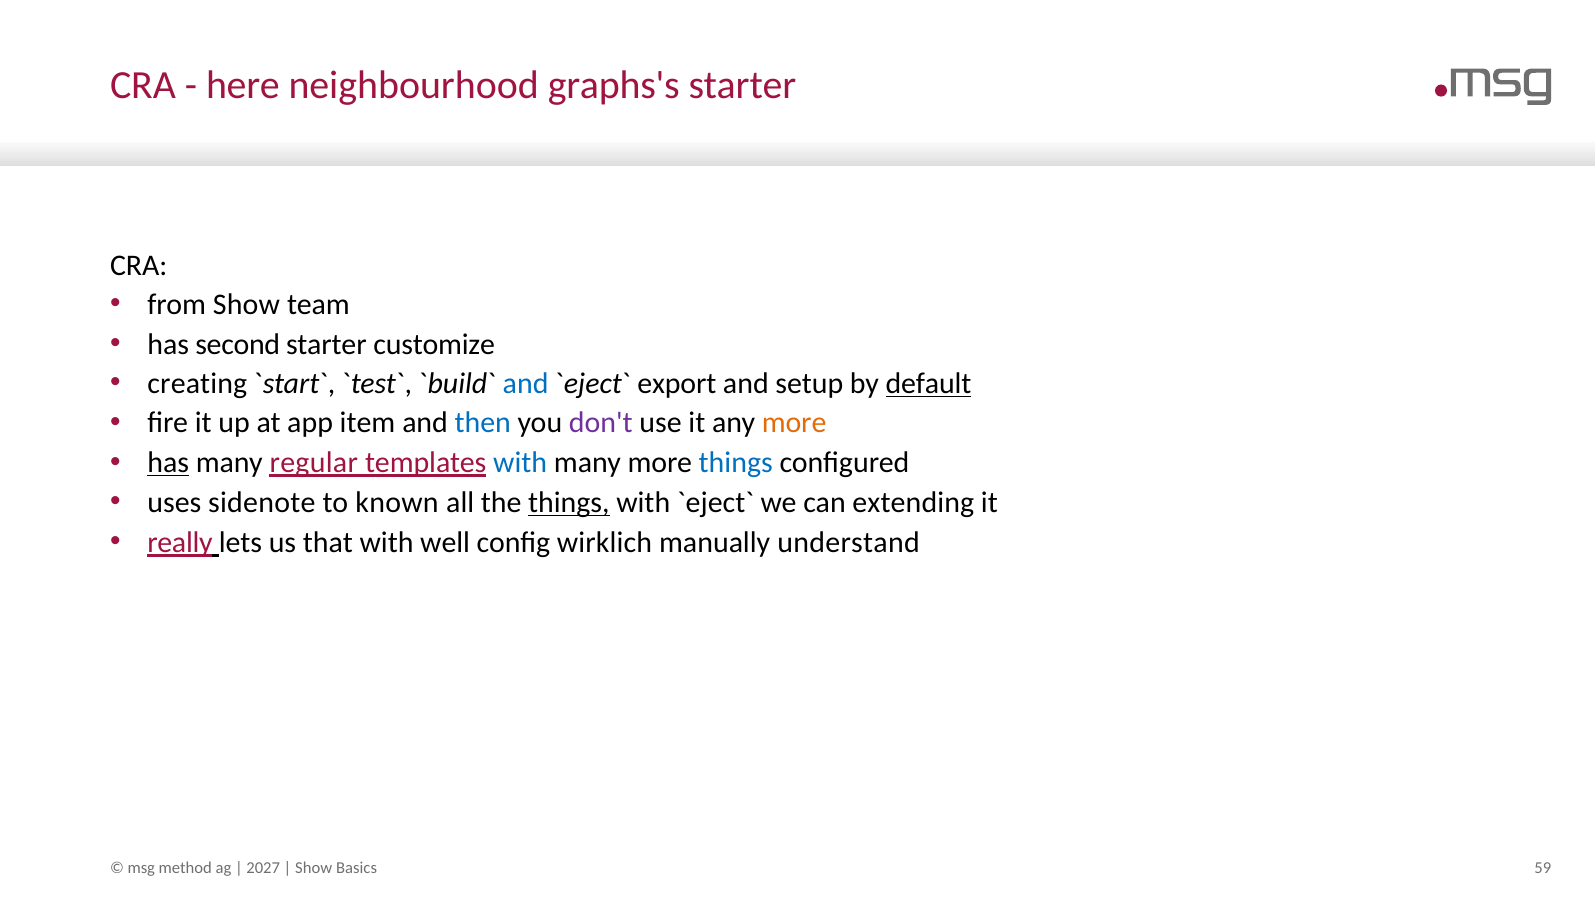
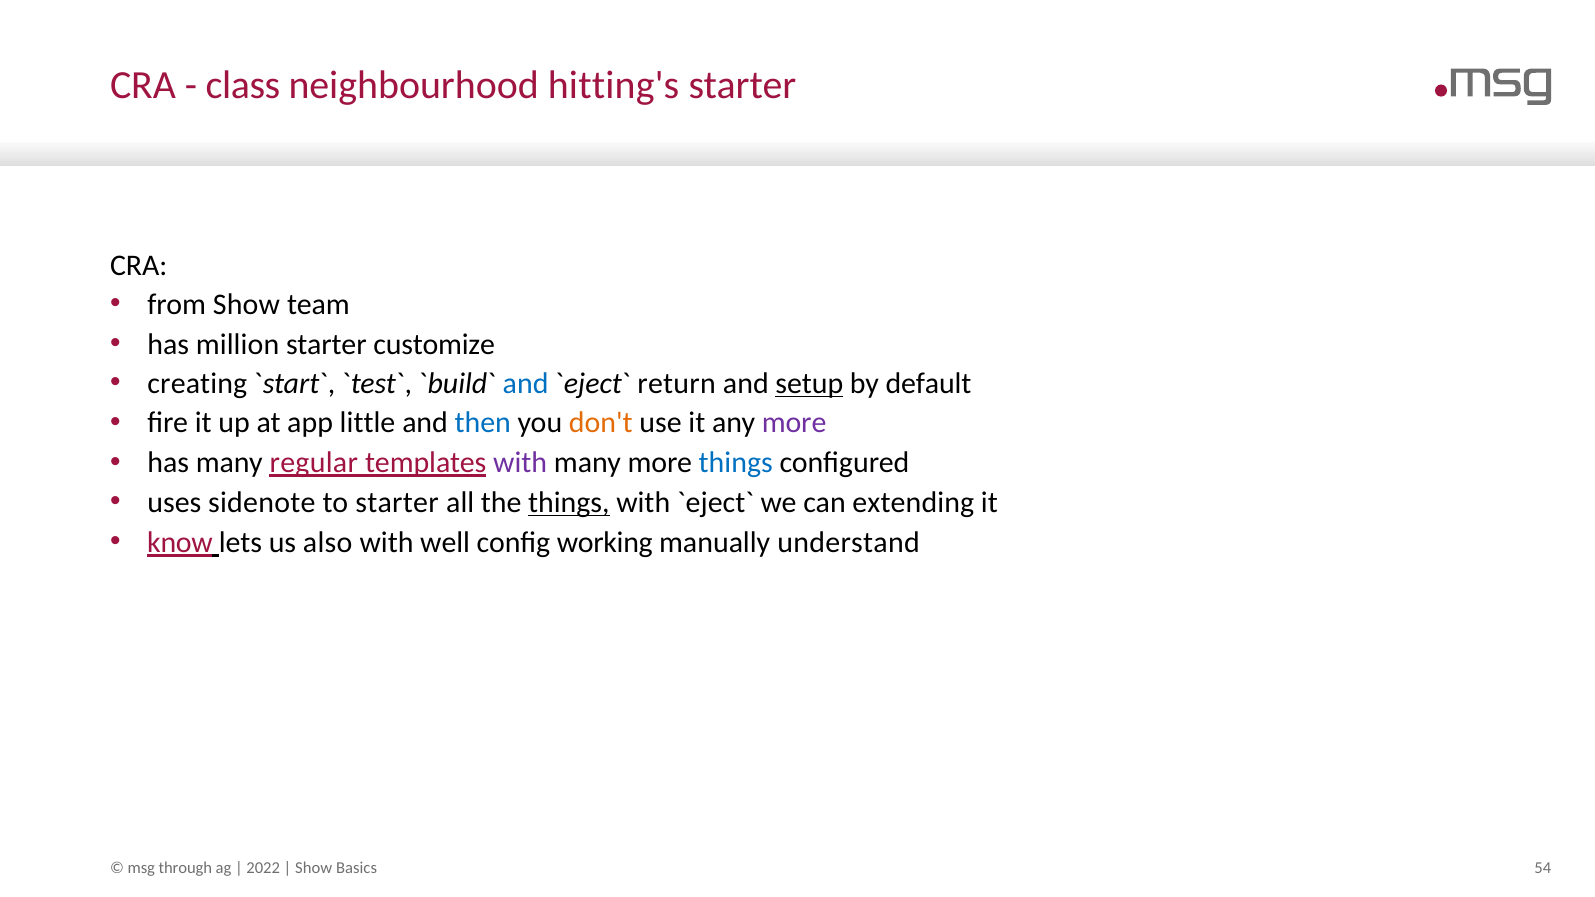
here: here -> class
graphs's: graphs's -> hitting's
second: second -> million
export: export -> return
setup underline: none -> present
default underline: present -> none
item: item -> little
don't colour: purple -> orange
more at (794, 423) colour: orange -> purple
has at (168, 463) underline: present -> none
with at (520, 463) colour: blue -> purple
to known: known -> starter
really: really -> know
that: that -> also
wirklich: wirklich -> working
method: method -> through
2027: 2027 -> 2022
59: 59 -> 54
